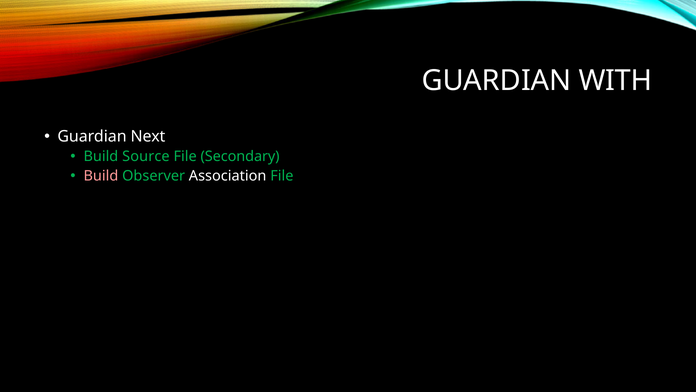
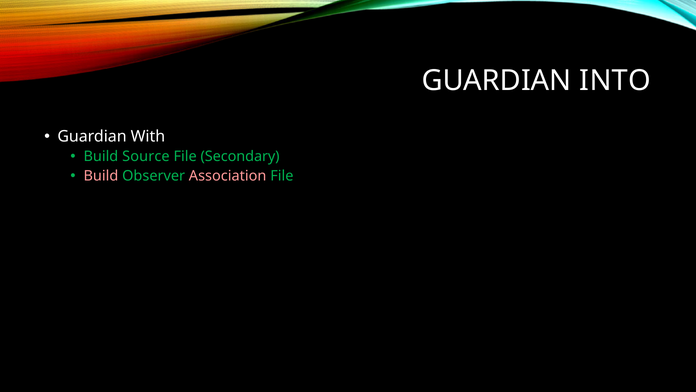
WITH: WITH -> INTO
Next: Next -> With
Association colour: white -> pink
